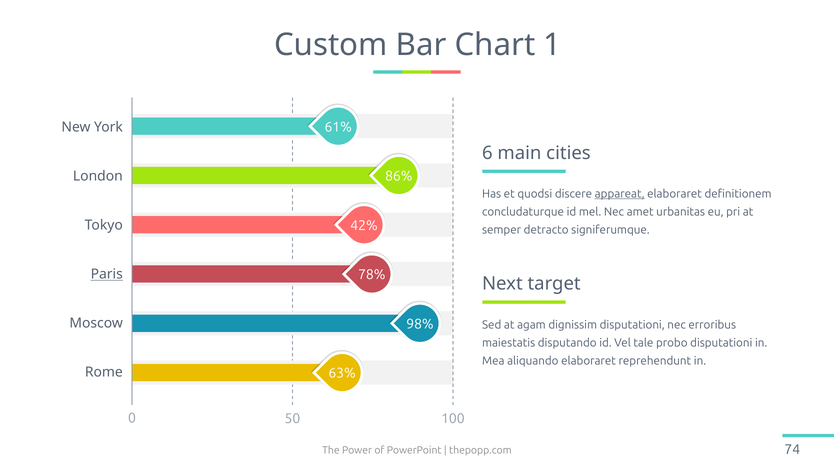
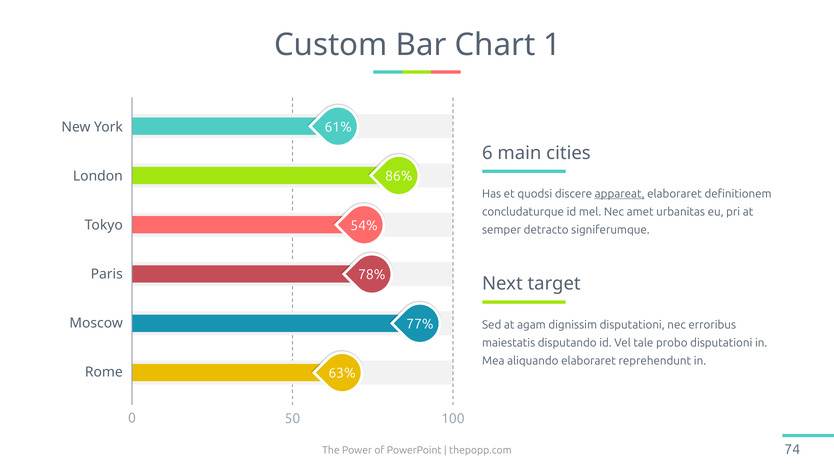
42%: 42% -> 54%
Paris underline: present -> none
98%: 98% -> 77%
